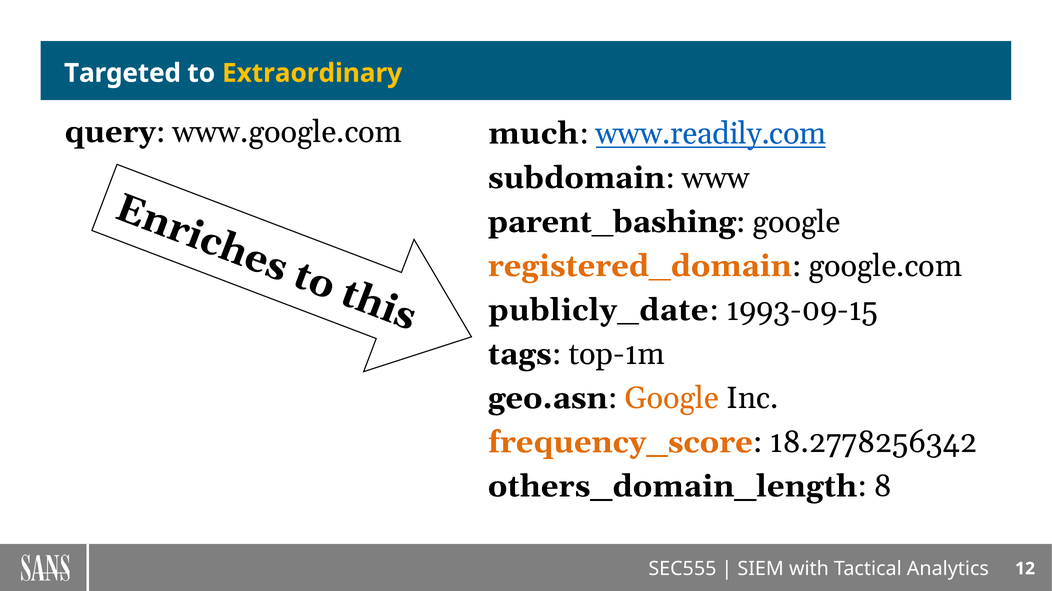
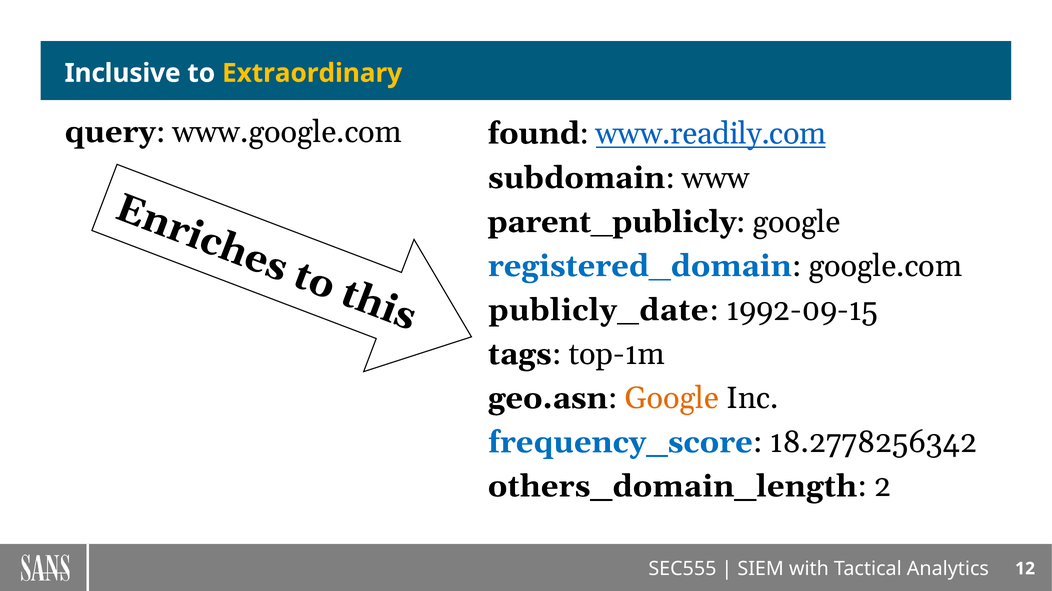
Targeted: Targeted -> Inclusive
much: much -> found
parent_bashing: parent_bashing -> parent_publicly
registered_domain colour: orange -> blue
1993-09-15: 1993-09-15 -> 1992-09-15
frequency_score colour: orange -> blue
8: 8 -> 2
